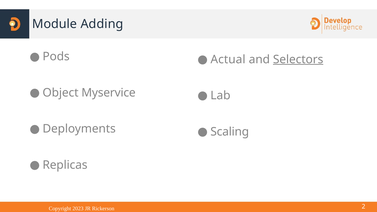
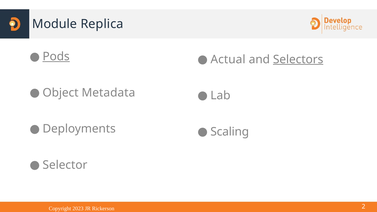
Adding: Adding -> Replica
Pods underline: none -> present
Myservice: Myservice -> Metadata
Replicas: Replicas -> Selector
